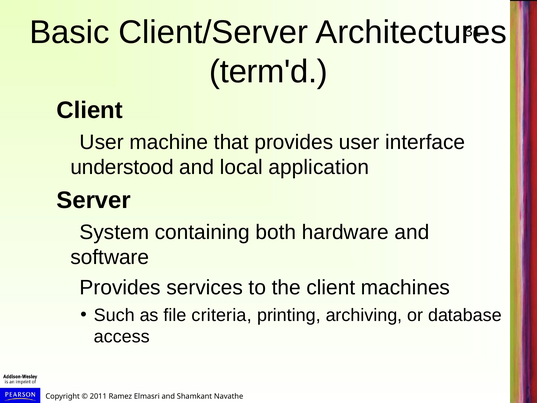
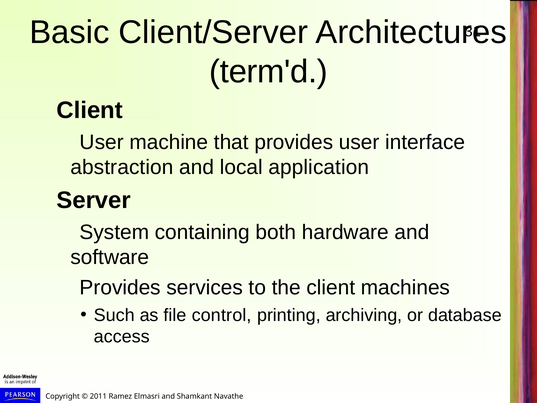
understood: understood -> abstraction
criteria: criteria -> control
